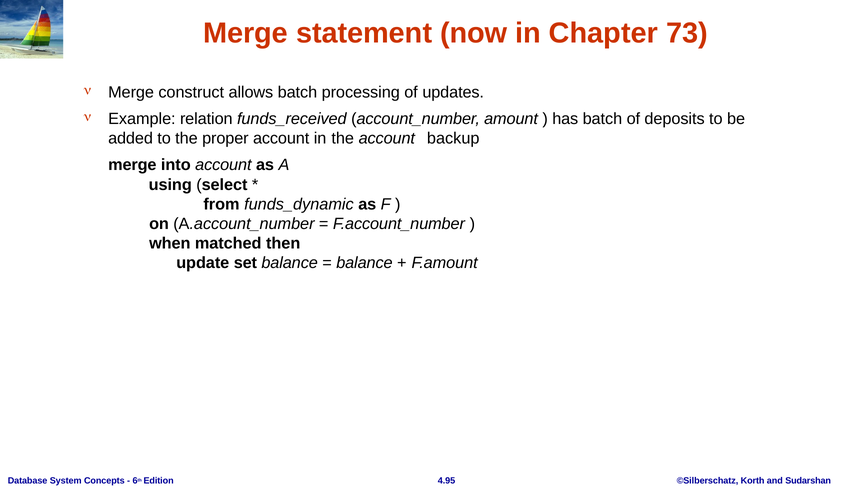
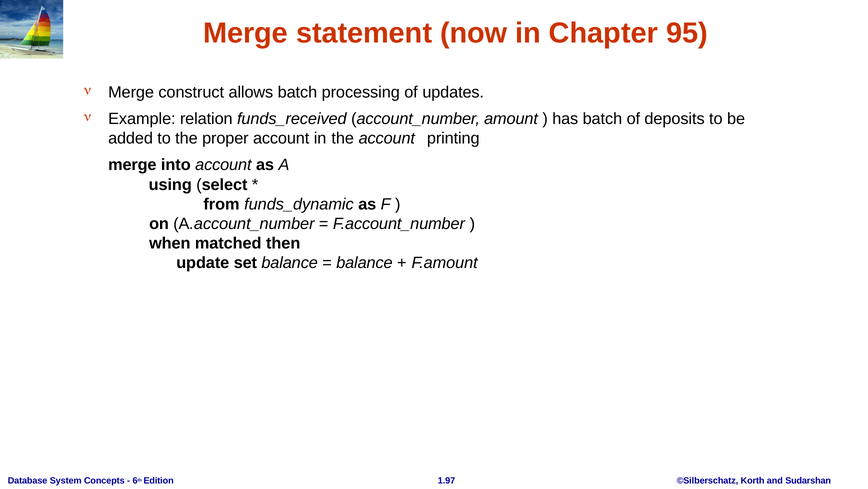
73: 73 -> 95
backup: backup -> printing
4.95: 4.95 -> 1.97
